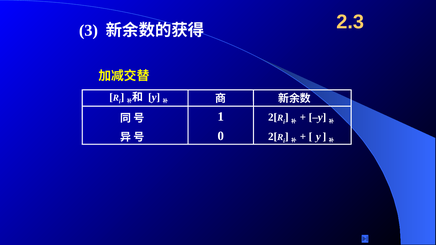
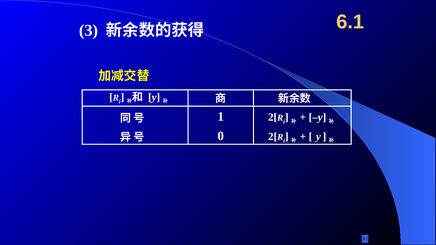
2.3: 2.3 -> 6.1
